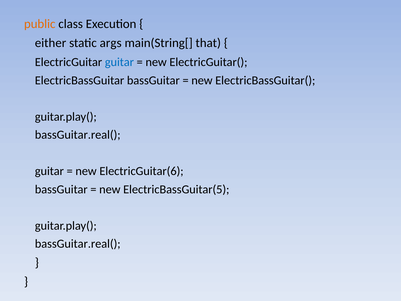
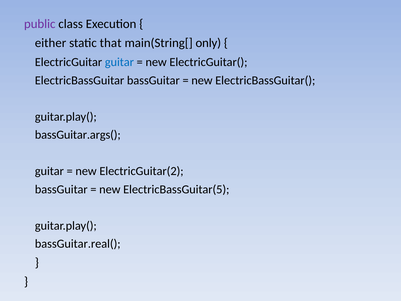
public colour: orange -> purple
args: args -> that
that: that -> only
bassGuitar.real( at (78, 135): bassGuitar.real( -> bassGuitar.args(
ElectricGuitar(6: ElectricGuitar(6 -> ElectricGuitar(2
